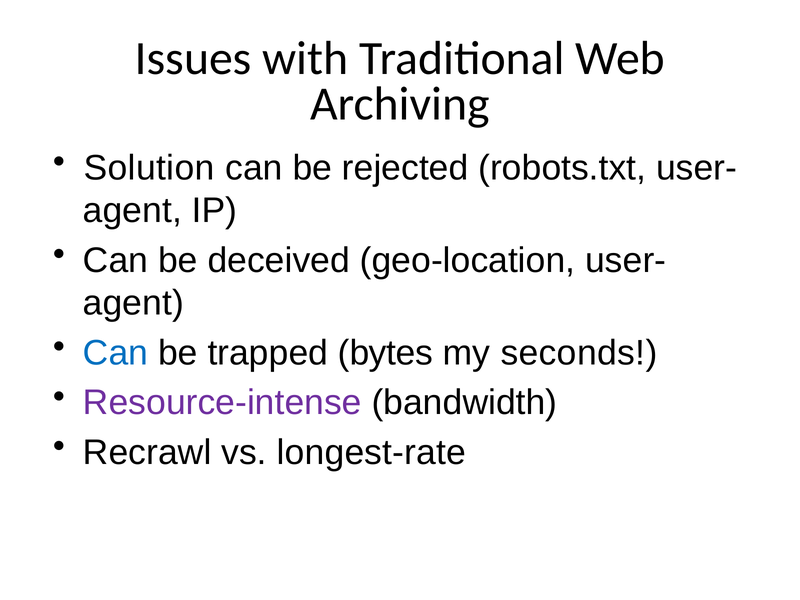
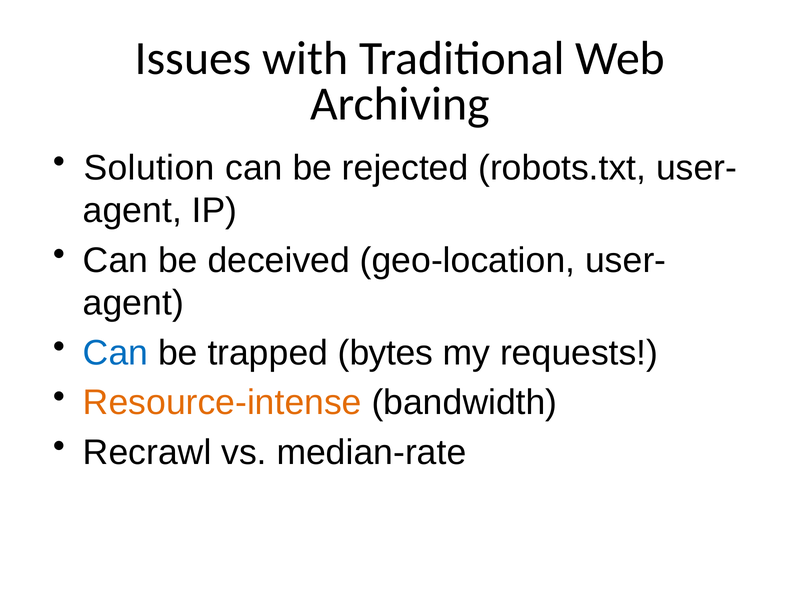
seconds: seconds -> requests
Resource-intense colour: purple -> orange
longest-rate: longest-rate -> median-rate
